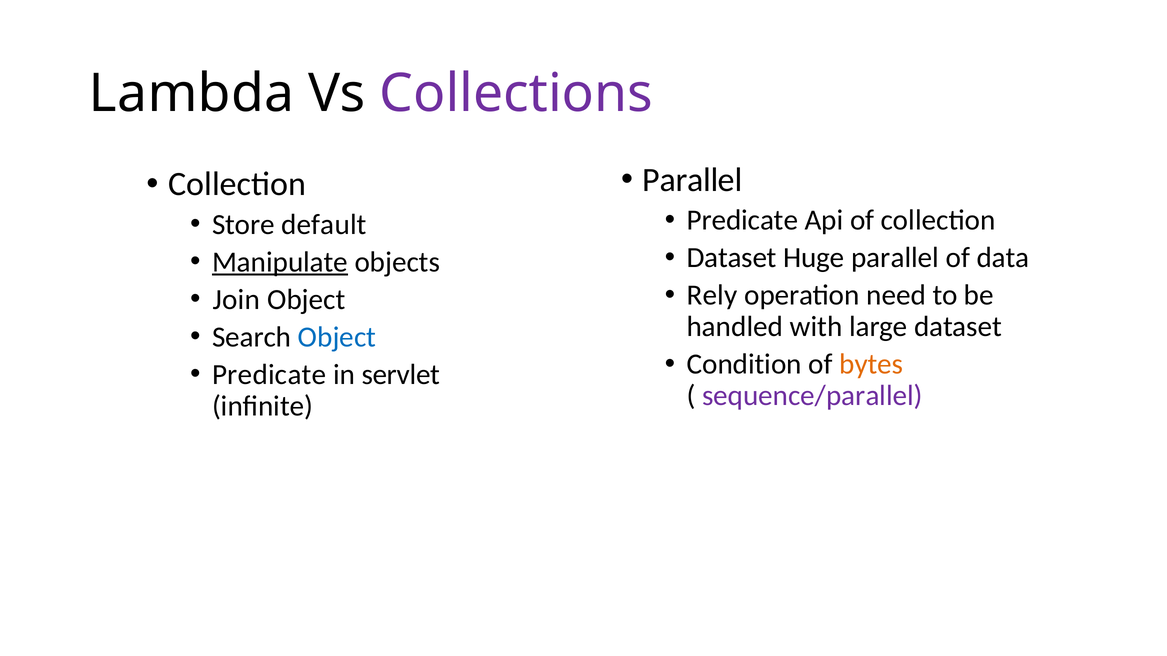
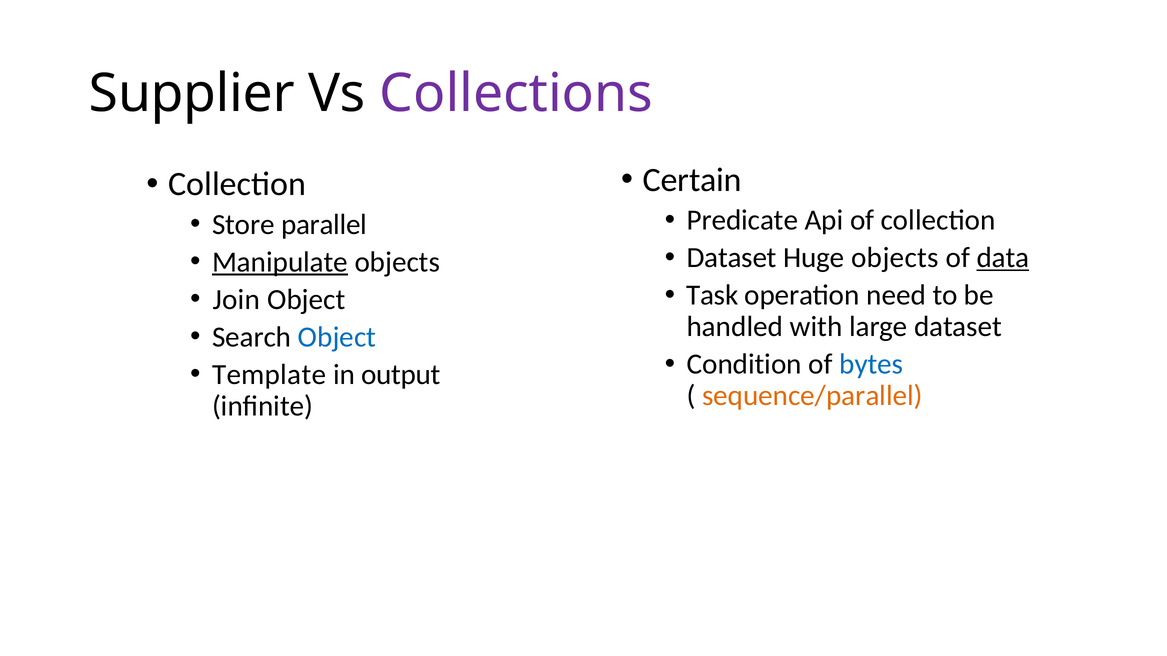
Lambda: Lambda -> Supplier
Parallel at (692, 180): Parallel -> Certain
default: default -> parallel
Huge parallel: parallel -> objects
data underline: none -> present
Rely: Rely -> Task
bytes colour: orange -> blue
Predicate at (269, 375): Predicate -> Template
servlet: servlet -> output
sequence/parallel colour: purple -> orange
